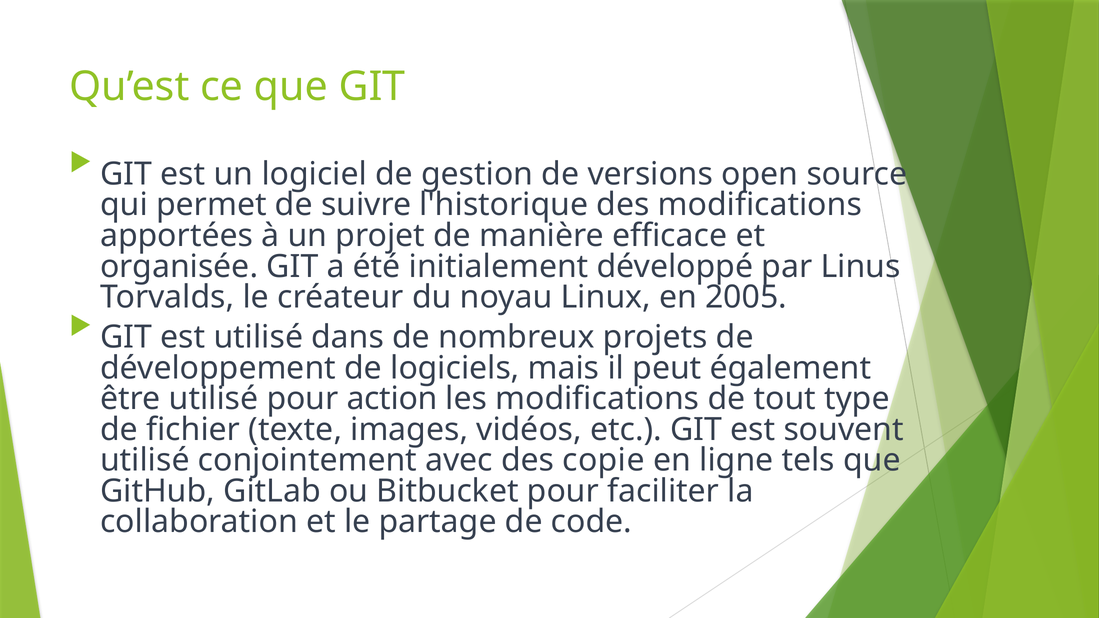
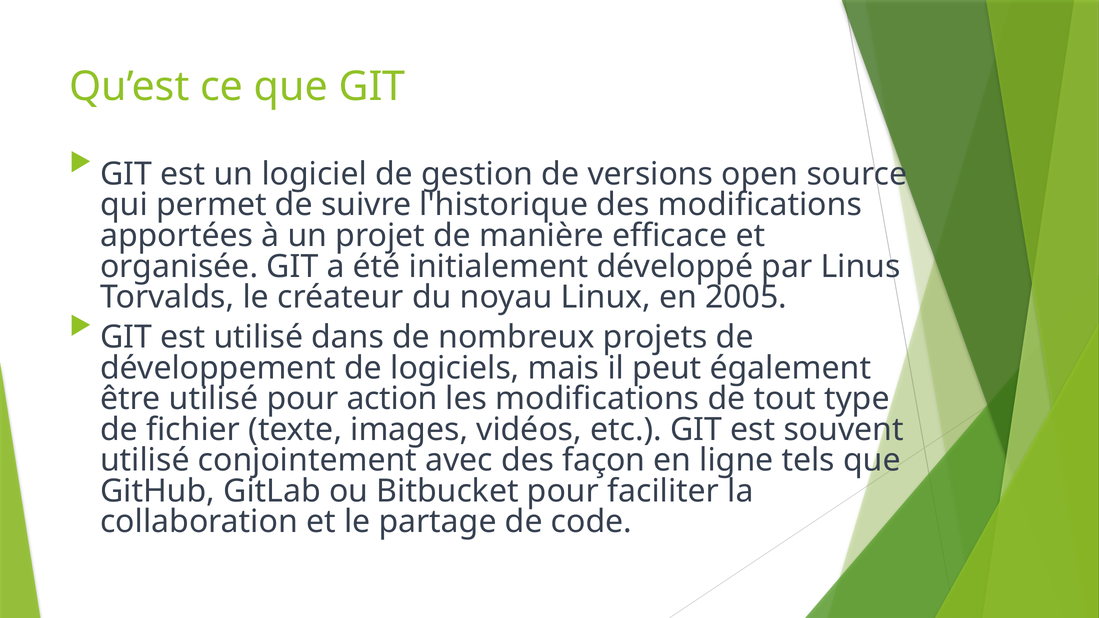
copie: copie -> façon
